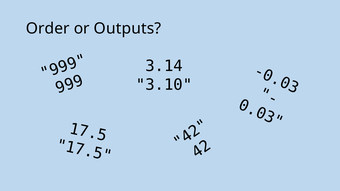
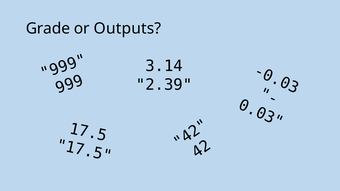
Order: Order -> Grade
3.10: 3.10 -> 2.39
